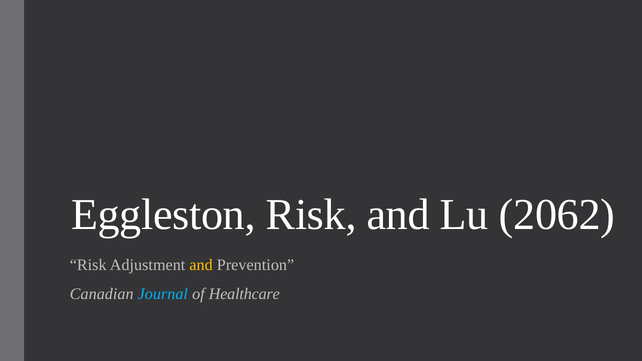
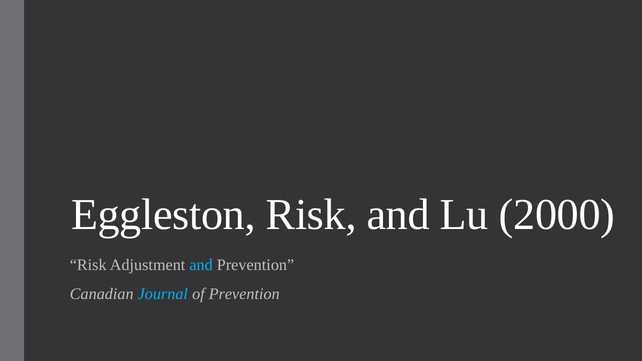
2062: 2062 -> 2000
and at (201, 265) colour: yellow -> light blue
of Healthcare: Healthcare -> Prevention
